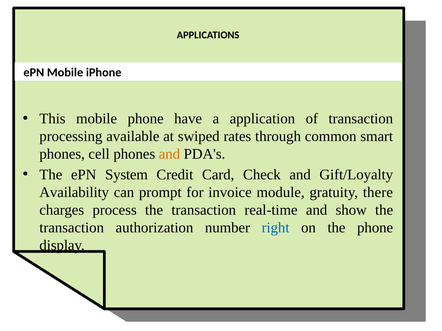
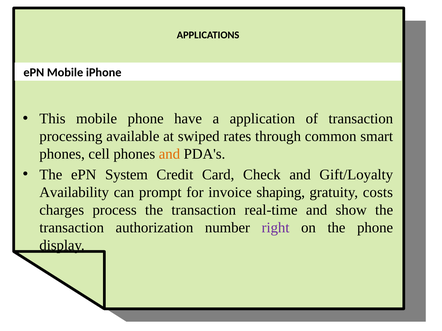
module: module -> shaping
there: there -> costs
right colour: blue -> purple
